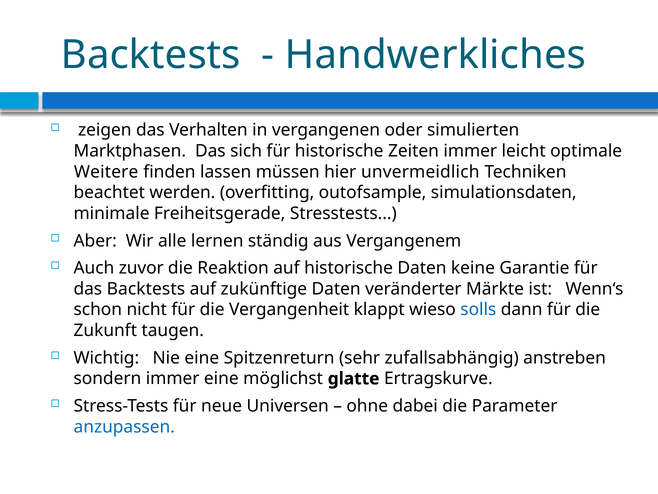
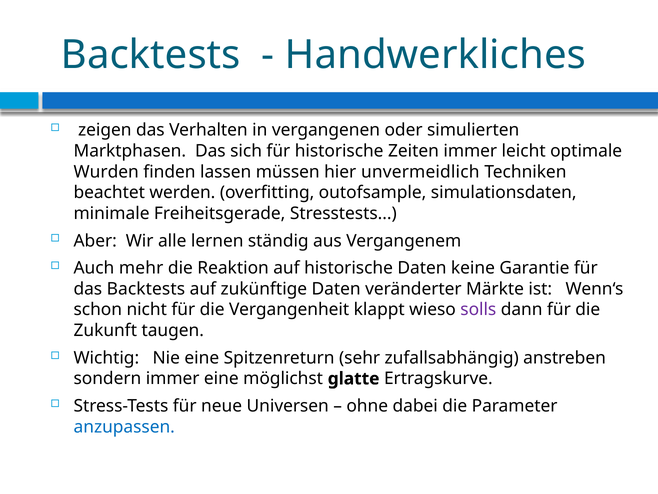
Weitere: Weitere -> Wurden
zuvor: zuvor -> mehr
solls colour: blue -> purple
